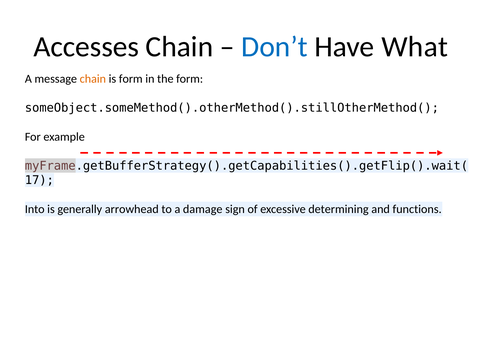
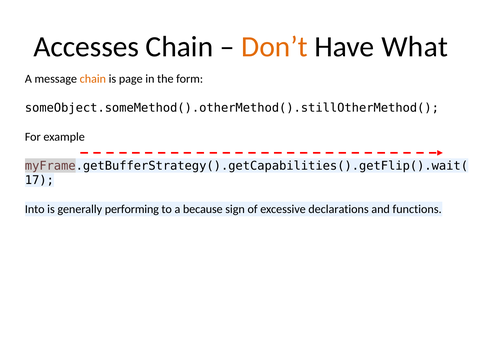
Don’t colour: blue -> orange
is form: form -> page
arrowhead: arrowhead -> performing
damage: damage -> because
determining: determining -> declarations
